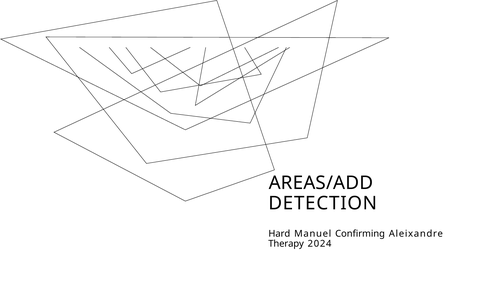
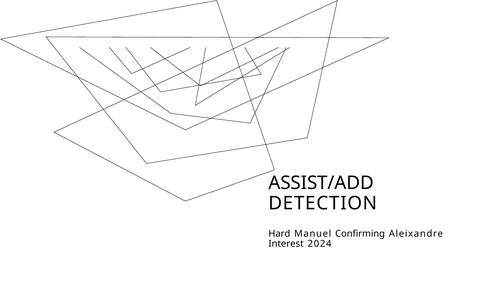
AREAS/ADD: AREAS/ADD -> ASSIST/ADD
Therapy: Therapy -> Interest
